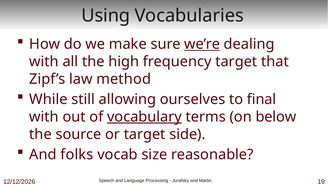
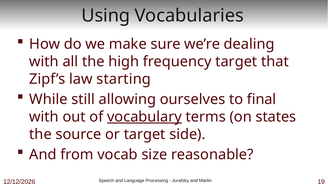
we’re underline: present -> none
method: method -> starting
below: below -> states
folks: folks -> from
